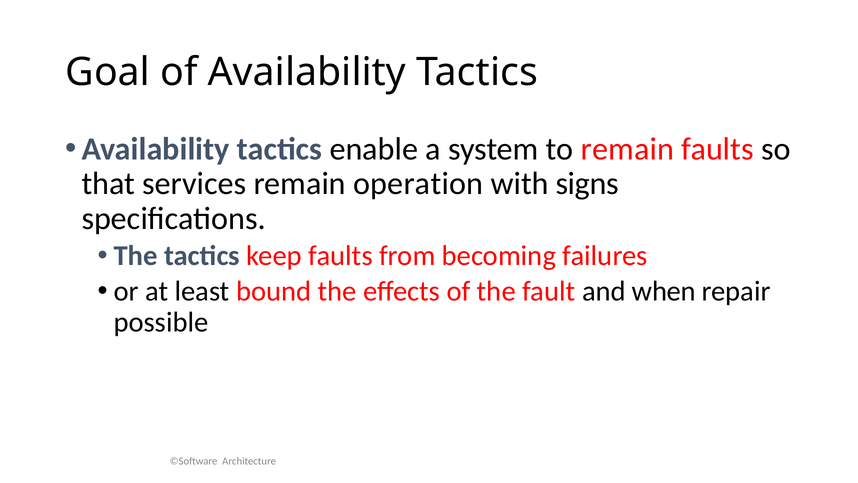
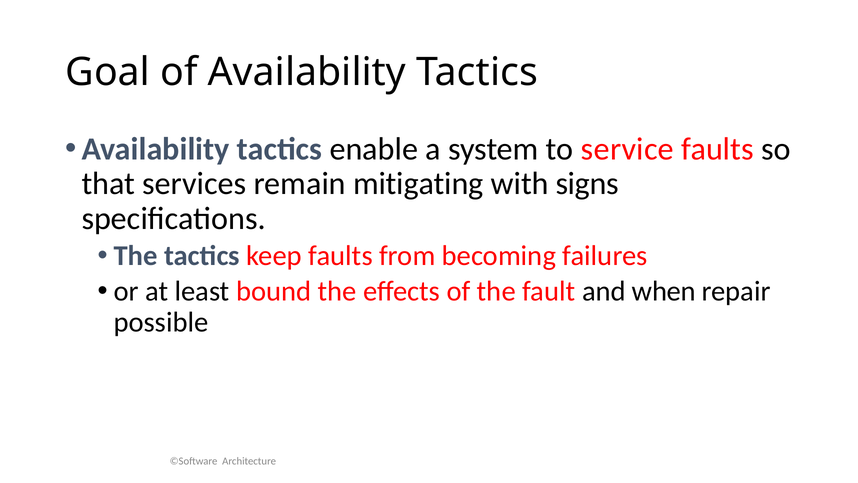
to remain: remain -> service
operation: operation -> mitigating
